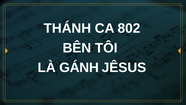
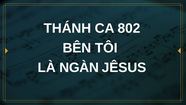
GÁNH: GÁNH -> NGÀN
